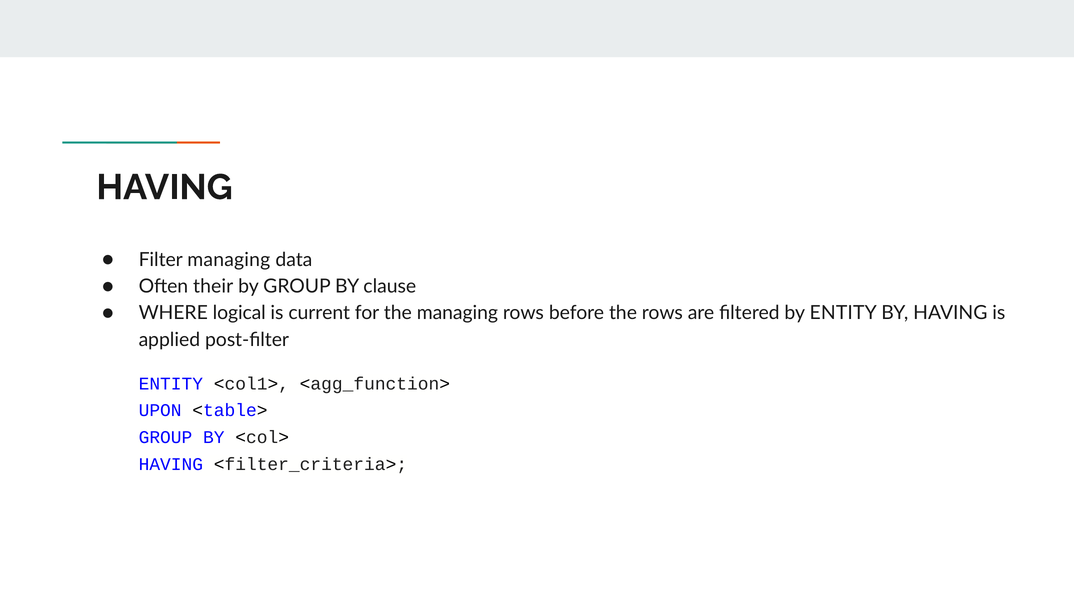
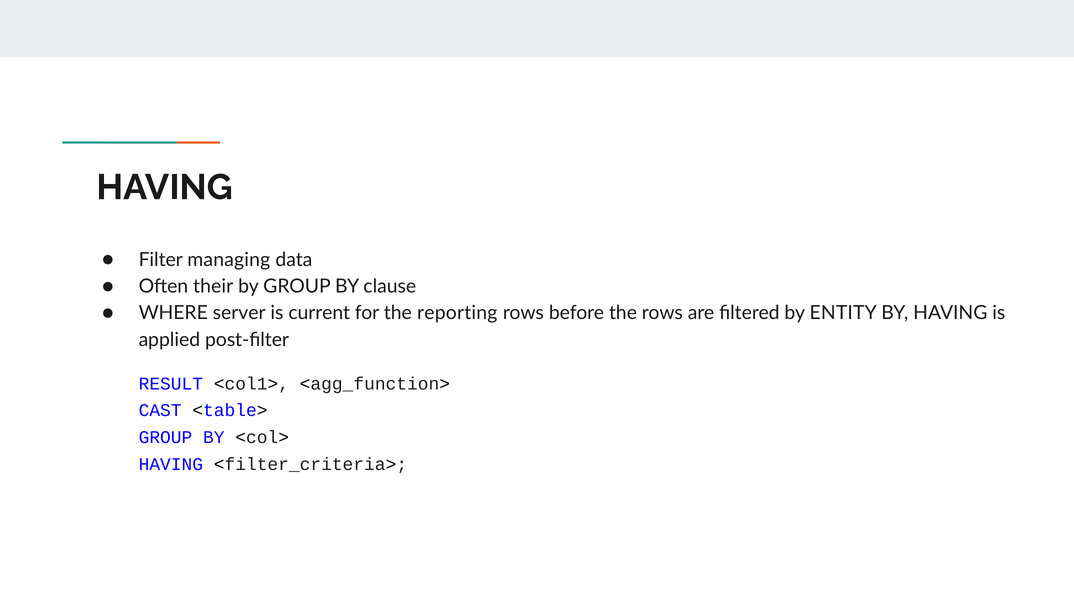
logical: logical -> server
the managing: managing -> reporting
ENTITY at (171, 384): ENTITY -> RESULT
UPON: UPON -> CAST
